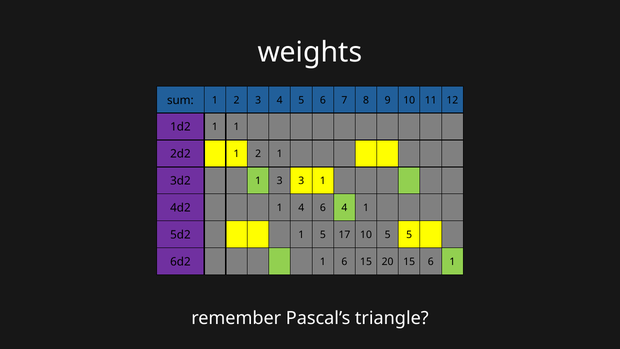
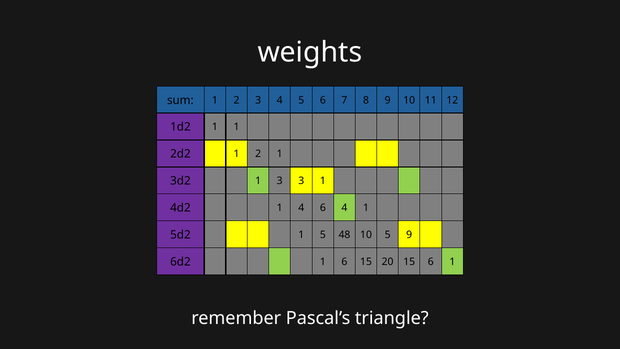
17: 17 -> 48
5 5: 5 -> 9
